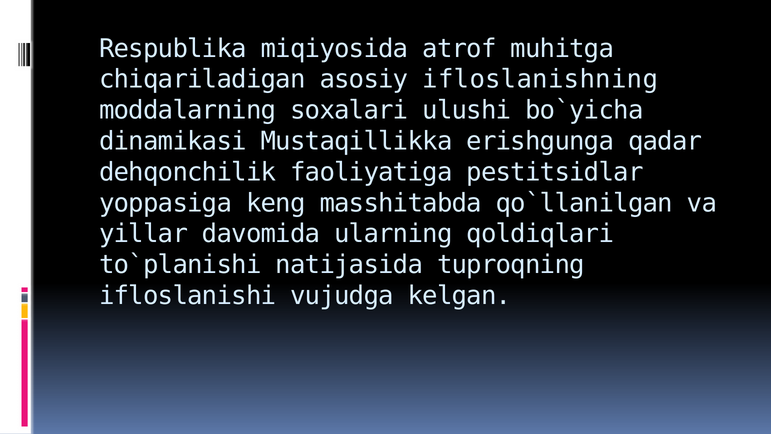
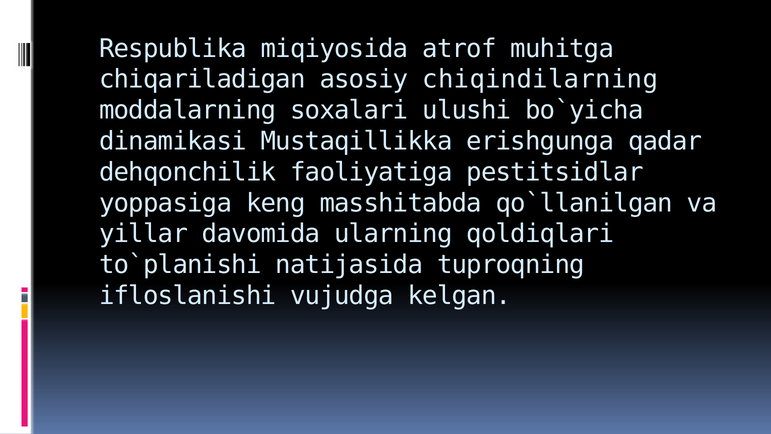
ifloslanishning: ifloslanishning -> сhiqindilarning
